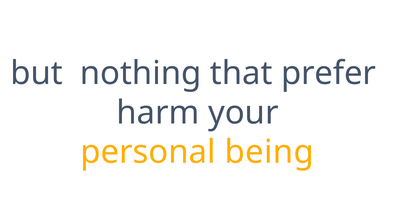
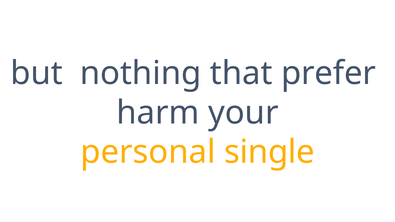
being: being -> single
